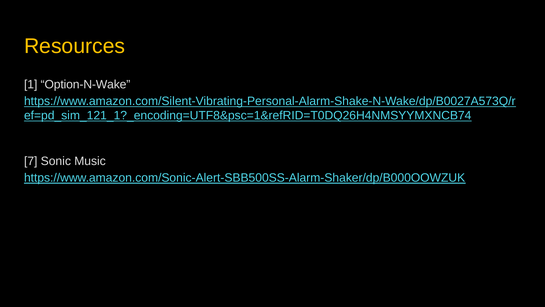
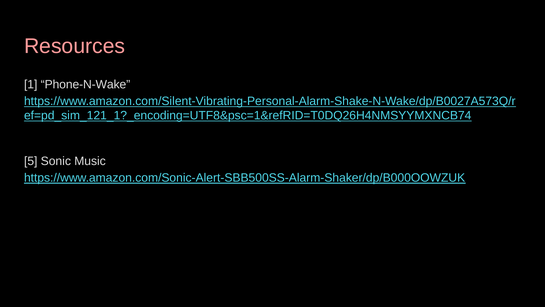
Resources colour: yellow -> pink
Option-N-Wake: Option-N-Wake -> Phone-N-Wake
7: 7 -> 5
